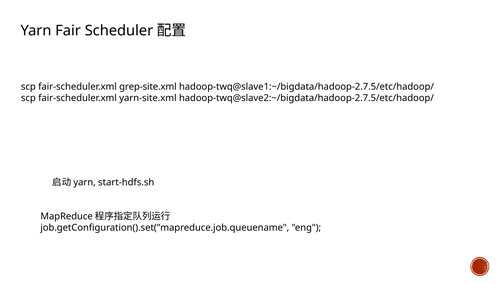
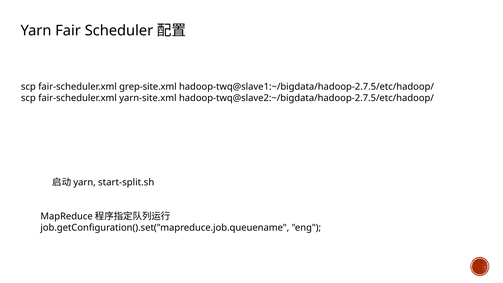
start-hdfs.sh: start-hdfs.sh -> start-split.sh
